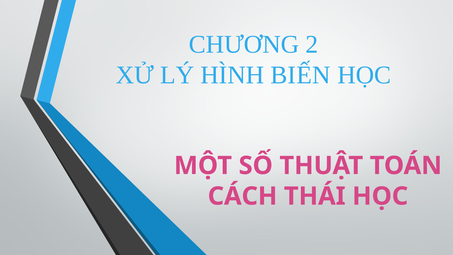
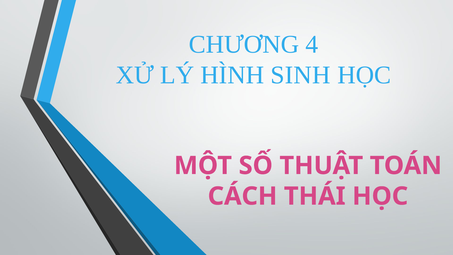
2: 2 -> 4
BIẾN: BIẾN -> SINH
